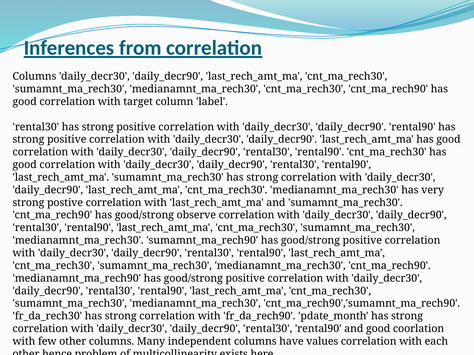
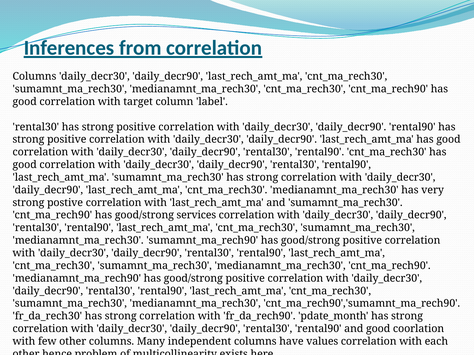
observe: observe -> services
